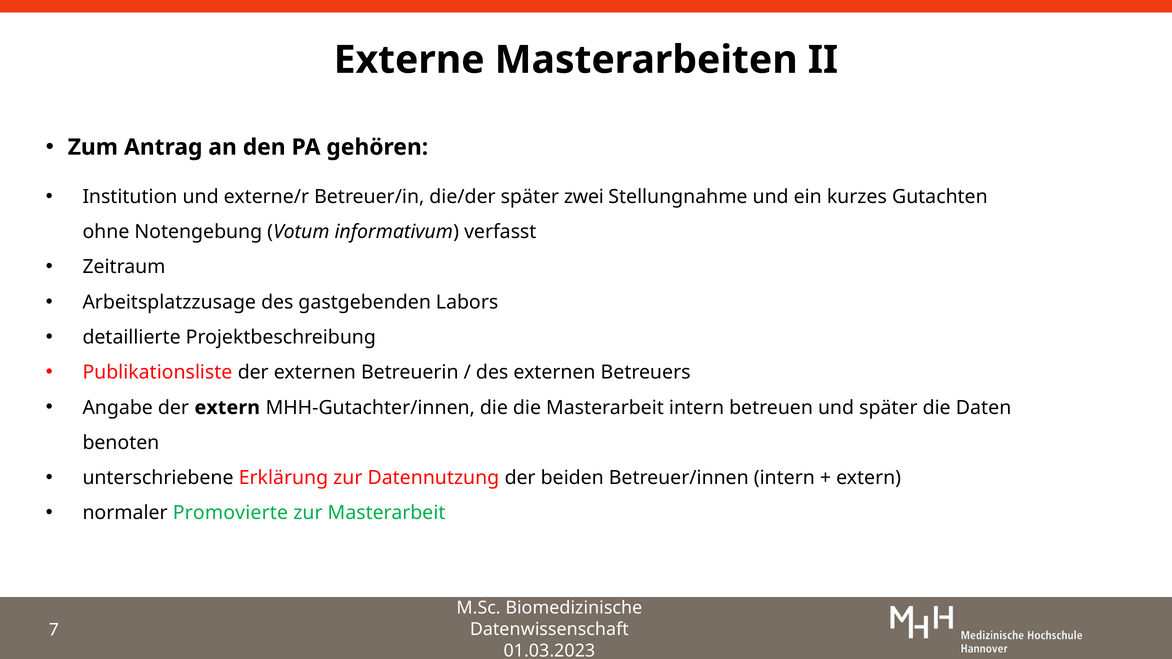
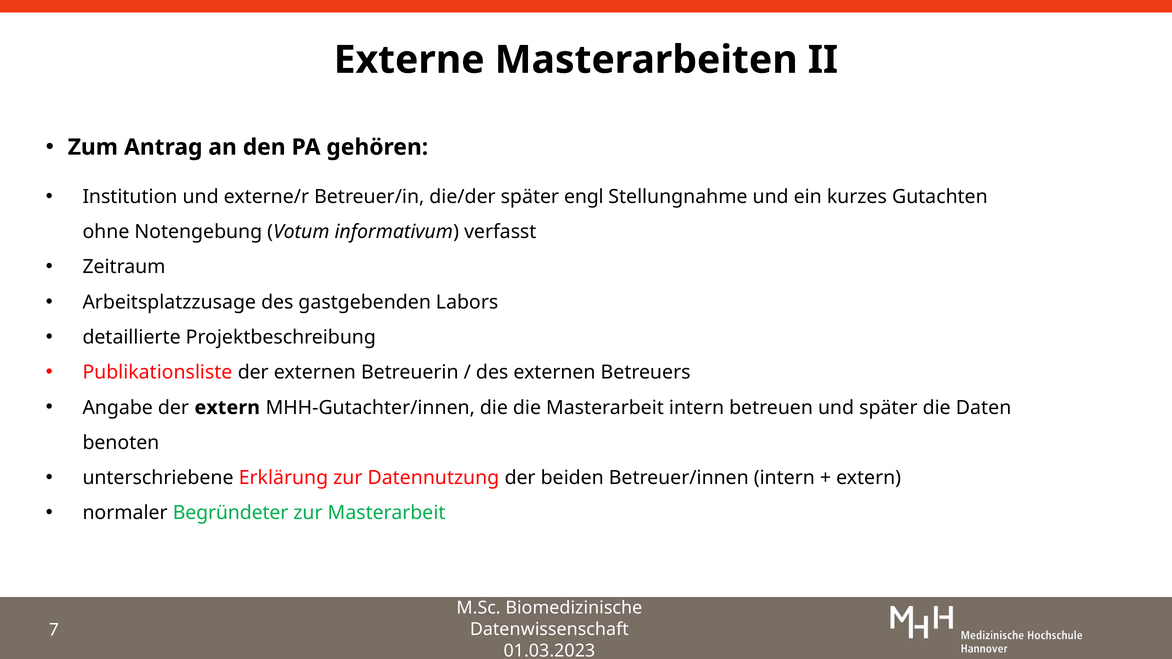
zwei: zwei -> engl
Promovierte: Promovierte -> Begründeter
